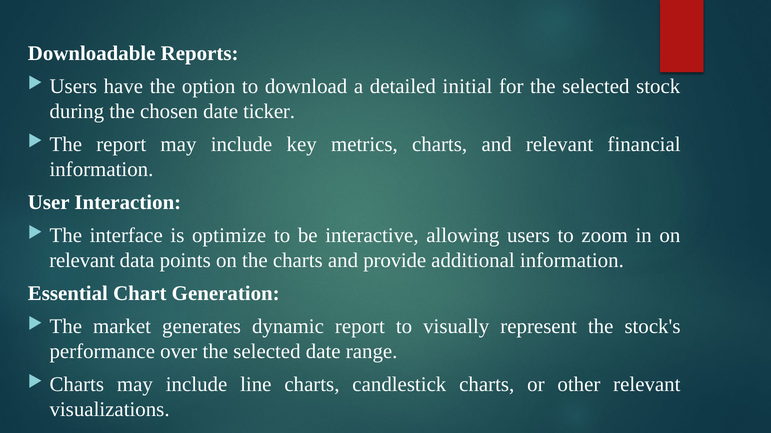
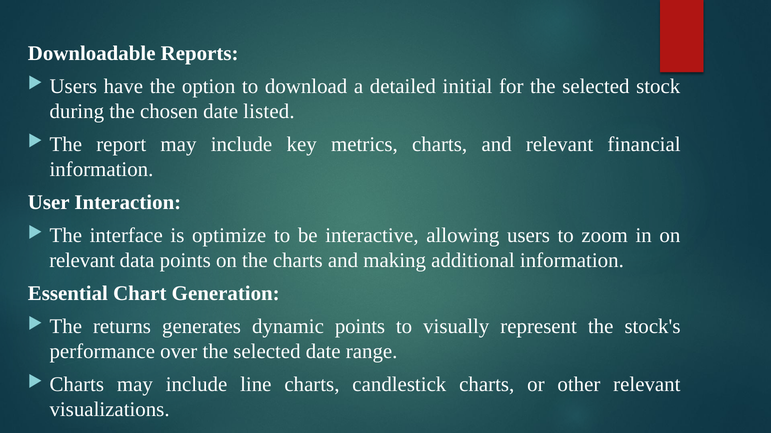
ticker: ticker -> listed
provide: provide -> making
market: market -> returns
dynamic report: report -> points
